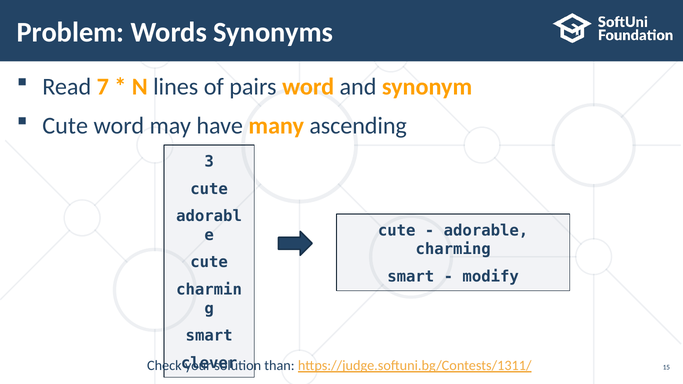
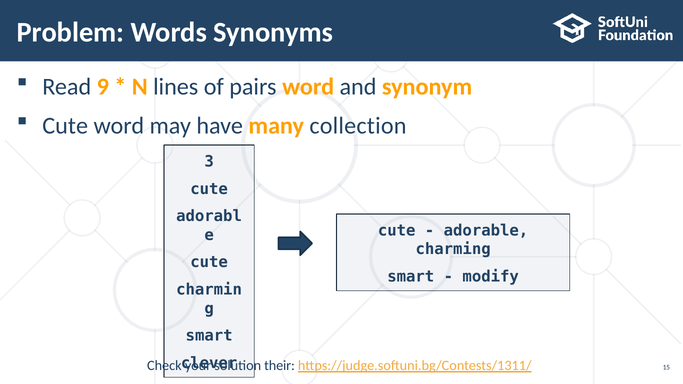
7: 7 -> 9
ascending: ascending -> collection
than: than -> their
